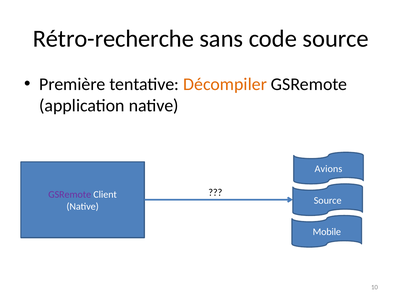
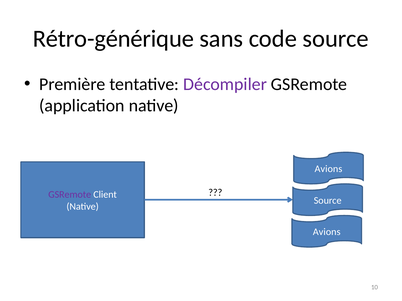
Rétro-recherche: Rétro-recherche -> Rétro-générique
Décompiler colour: orange -> purple
Mobile at (327, 232): Mobile -> Avions
